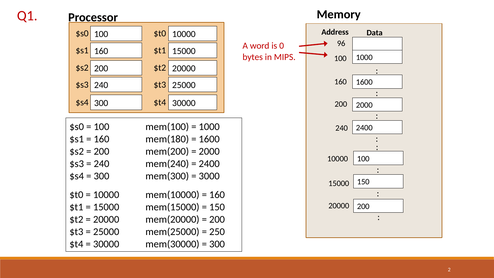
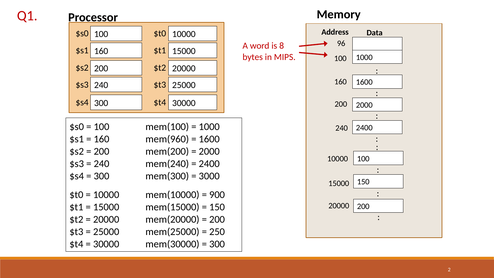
0: 0 -> 8
mem(180: mem(180 -> mem(960
160 at (217, 195): 160 -> 900
